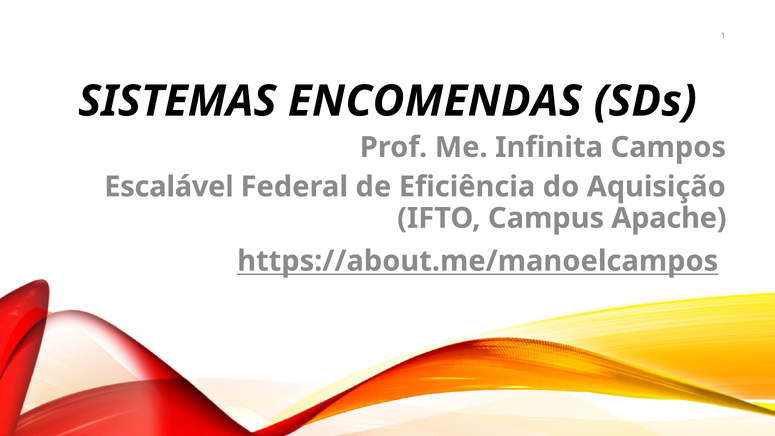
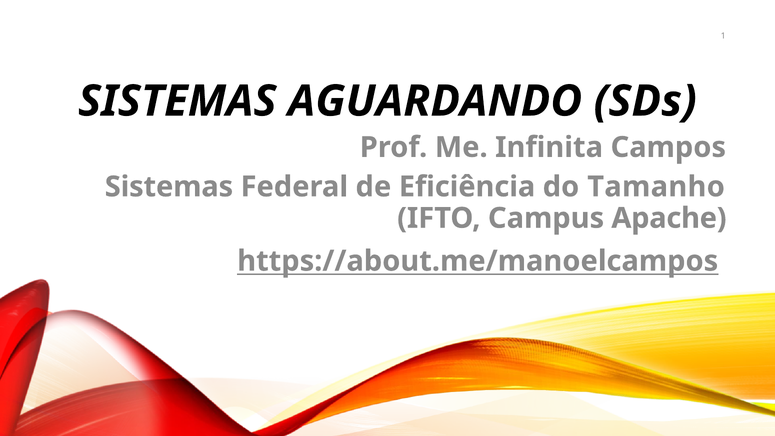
ENCOMENDAS: ENCOMENDAS -> AGUARDANDO
Escalável at (169, 187): Escalável -> Sistemas
Aquisição: Aquisição -> Tamanho
